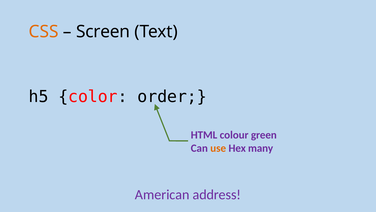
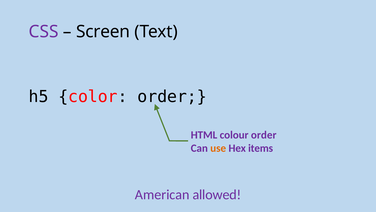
CSS colour: orange -> purple
colour green: green -> order
many: many -> items
address: address -> allowed
